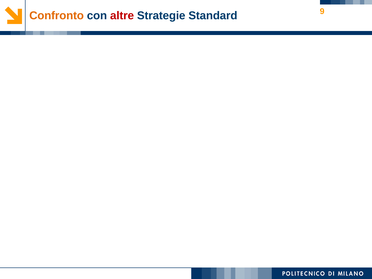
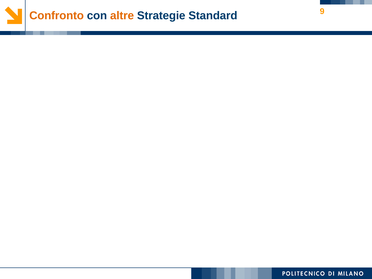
altre colour: red -> orange
